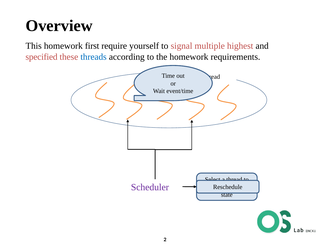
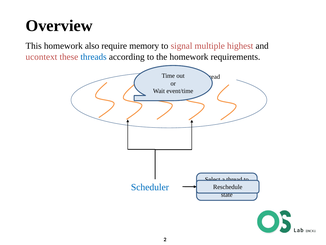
first: first -> also
yourself: yourself -> memory
specified: specified -> ucontext
Scheduler colour: purple -> blue
